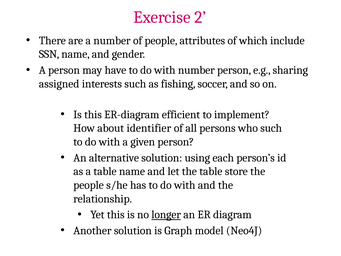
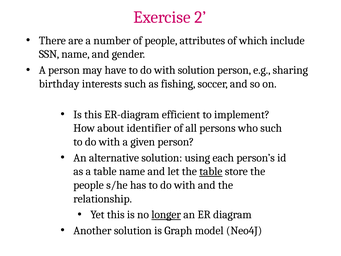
with number: number -> solution
assigned: assigned -> birthday
table at (211, 171) underline: none -> present
